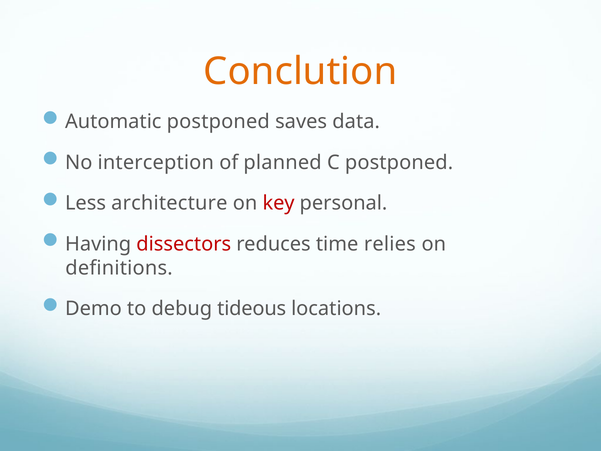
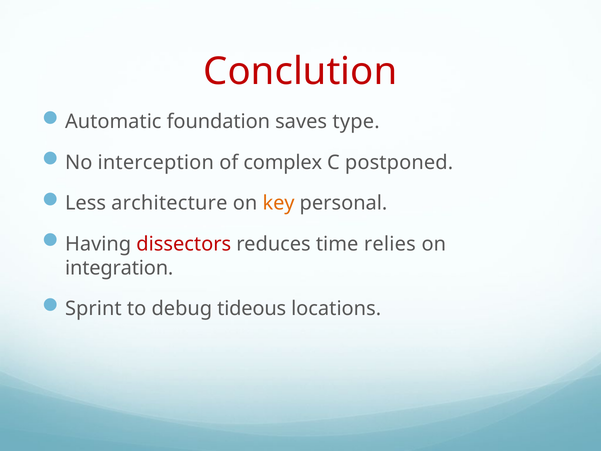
Conclution colour: orange -> red
Automatic postponed: postponed -> foundation
data: data -> type
planned: planned -> complex
key colour: red -> orange
definitions: definitions -> integration
Demo: Demo -> Sprint
